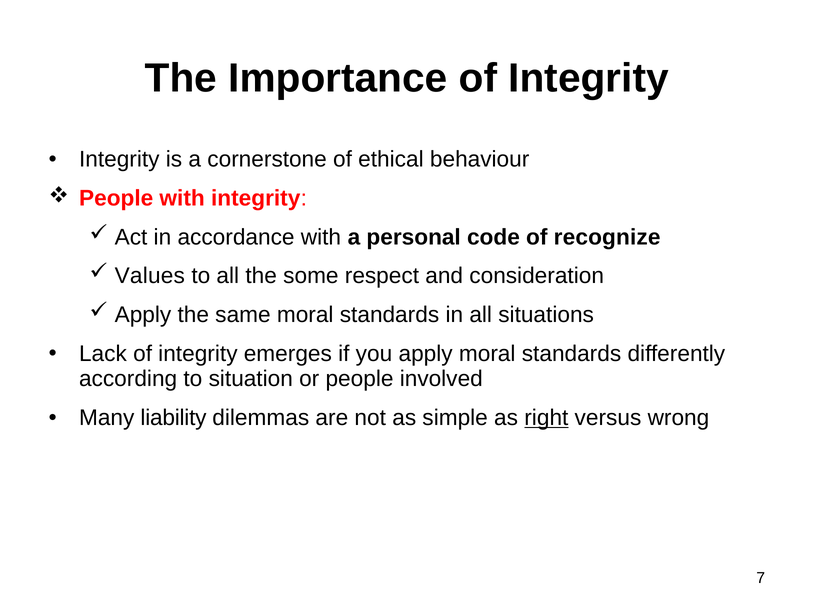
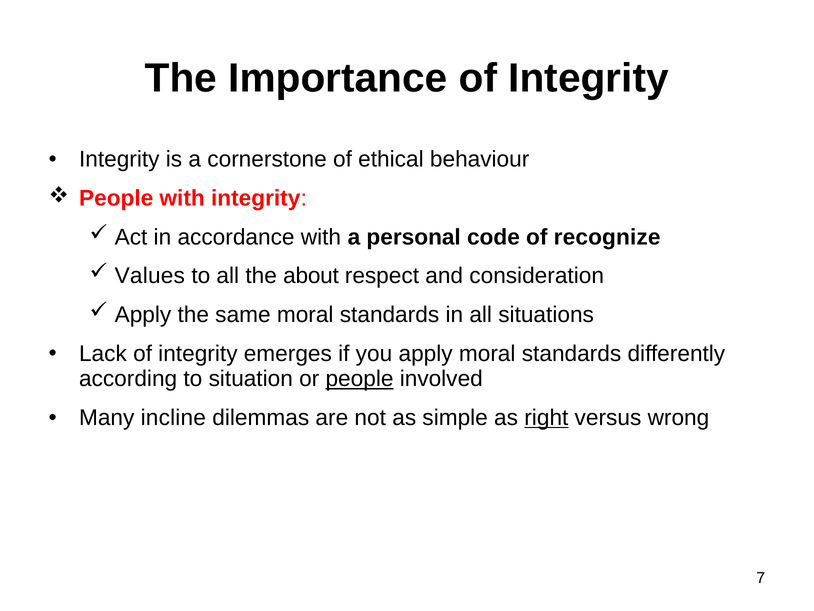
some: some -> about
people at (360, 379) underline: none -> present
liability: liability -> incline
